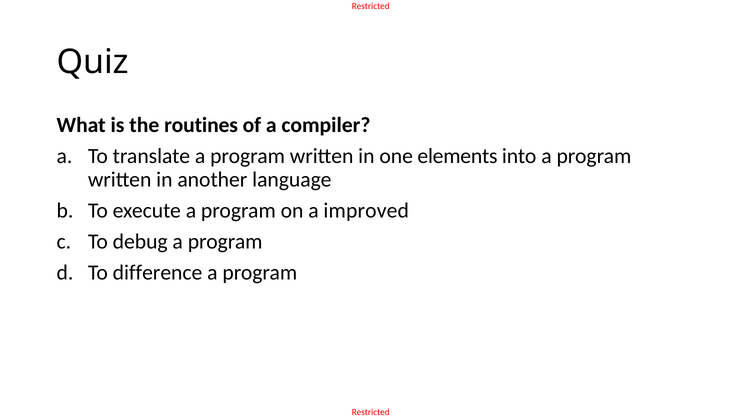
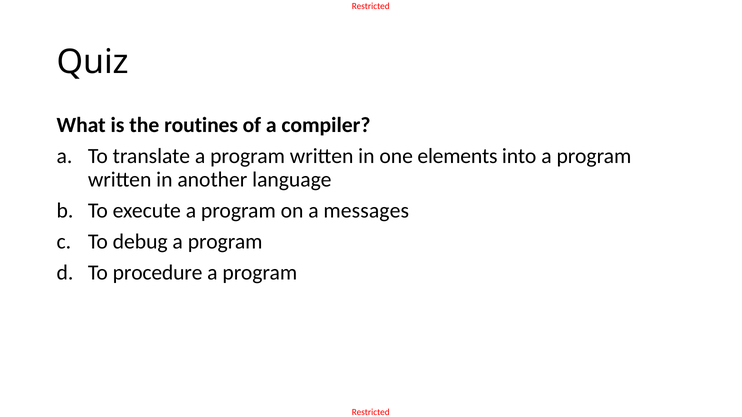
improved: improved -> messages
difference: difference -> procedure
